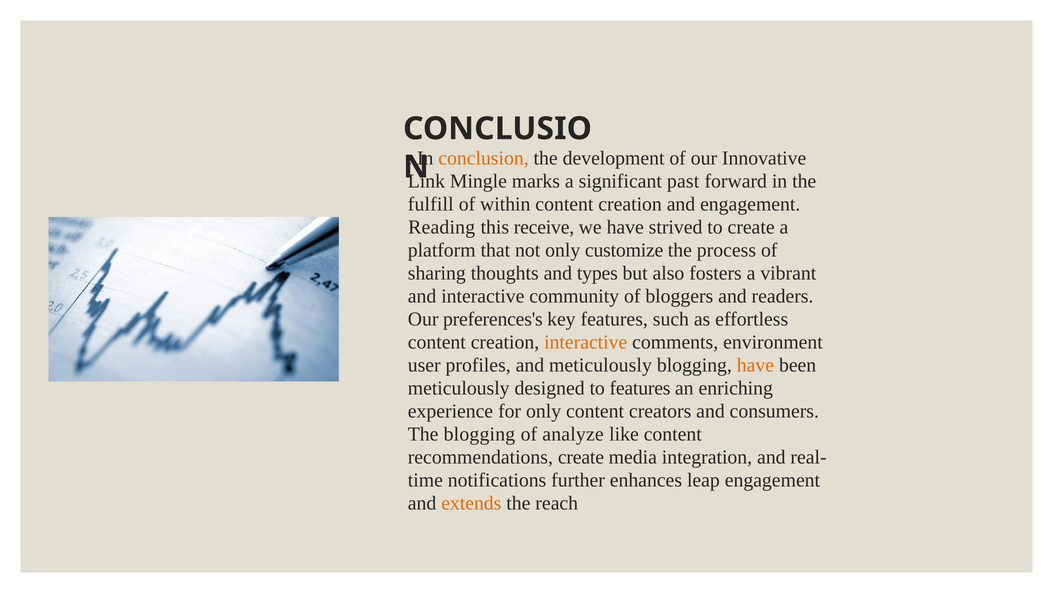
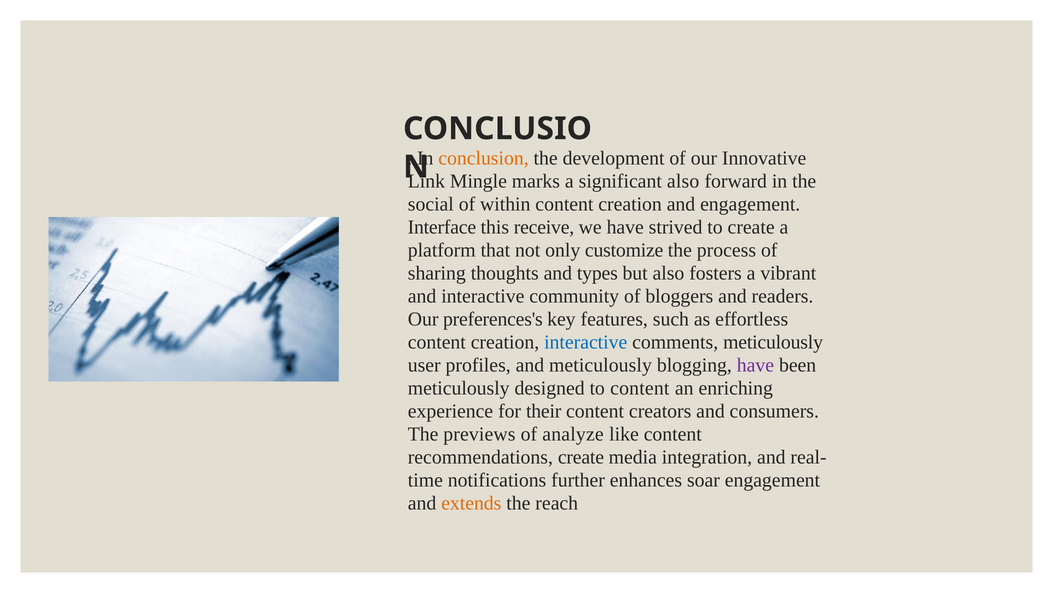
significant past: past -> also
fulfill: fulfill -> social
Reading: Reading -> Interface
interactive at (586, 342) colour: orange -> blue
comments environment: environment -> meticulously
have at (755, 365) colour: orange -> purple
to features: features -> content
for only: only -> their
The blogging: blogging -> previews
leap: leap -> soar
